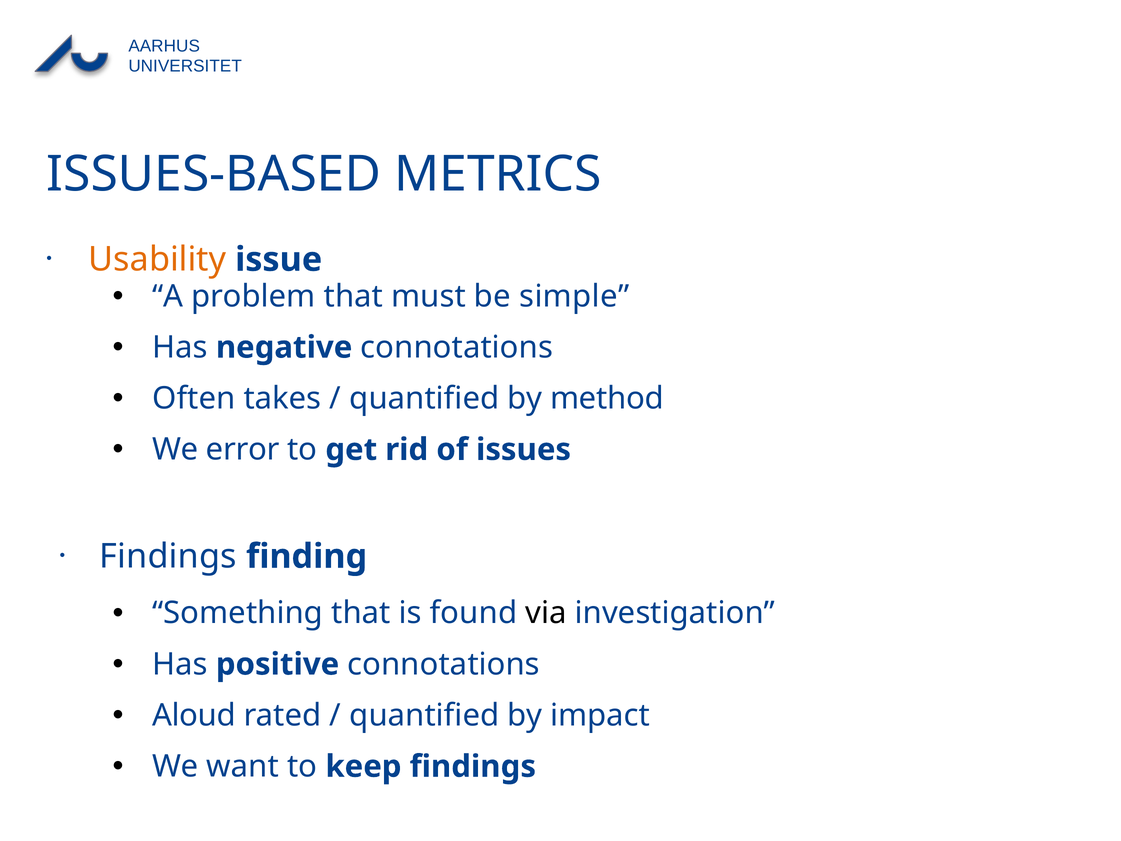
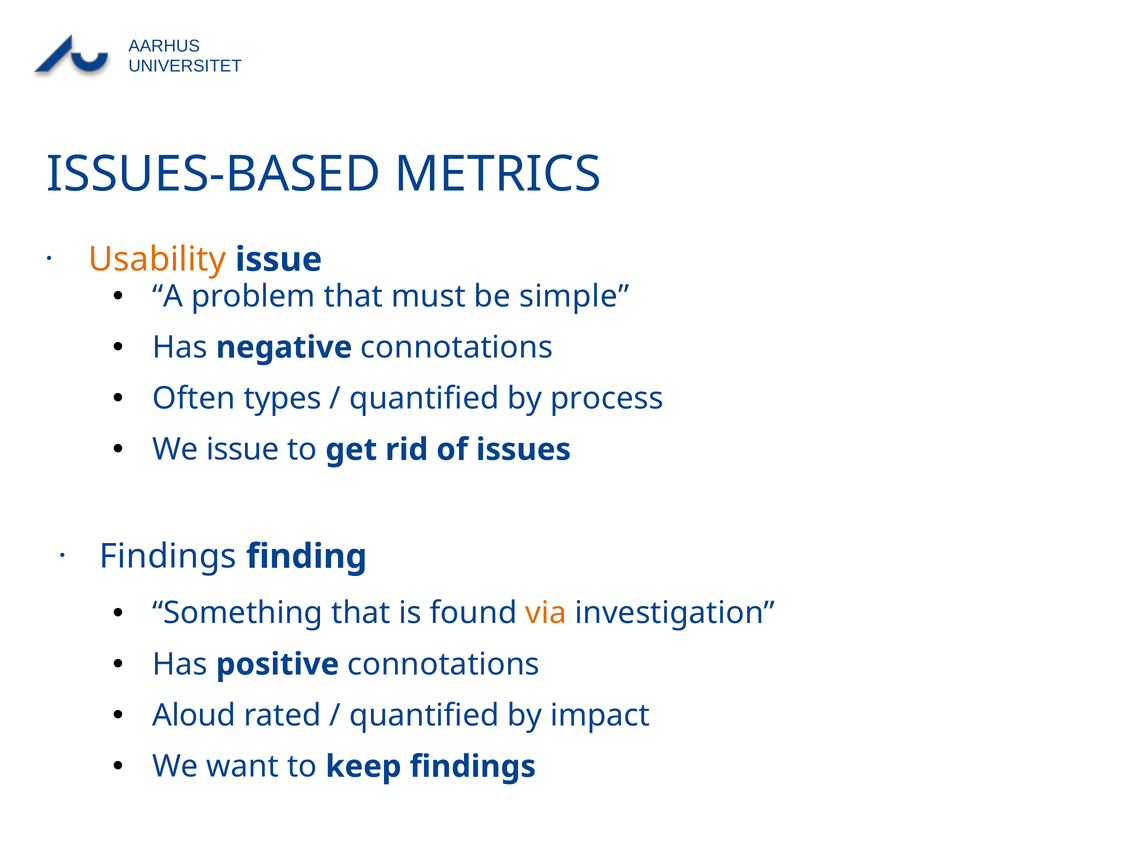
takes: takes -> types
method: method -> process
We error: error -> issue
via colour: black -> orange
